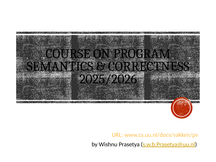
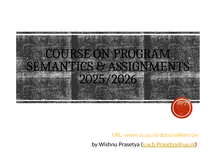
CORRECTNESS: CORRECTNESS -> ASSIGNMENTS
